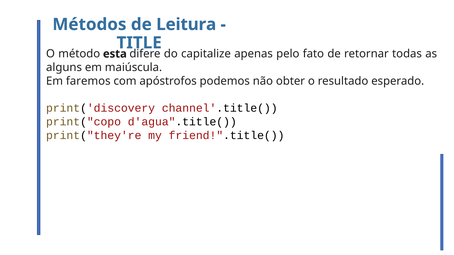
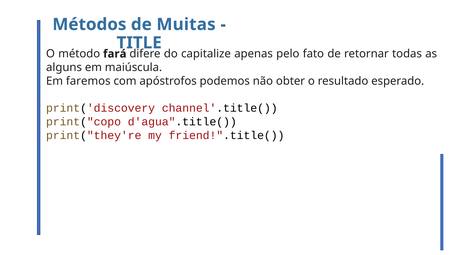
Leitura: Leitura -> Muitas
esta: esta -> fará
